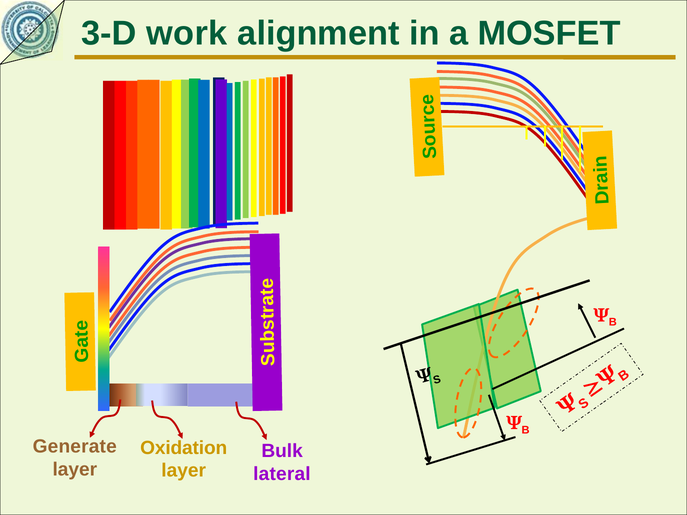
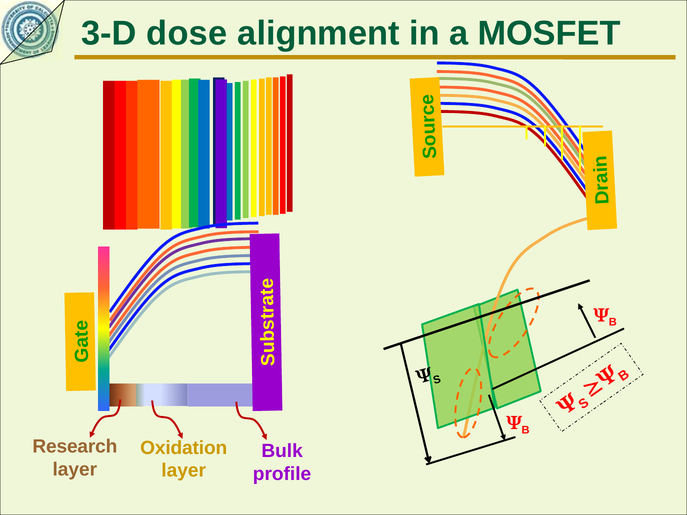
work: work -> dose
Generate: Generate -> Research
lateral: lateral -> profile
